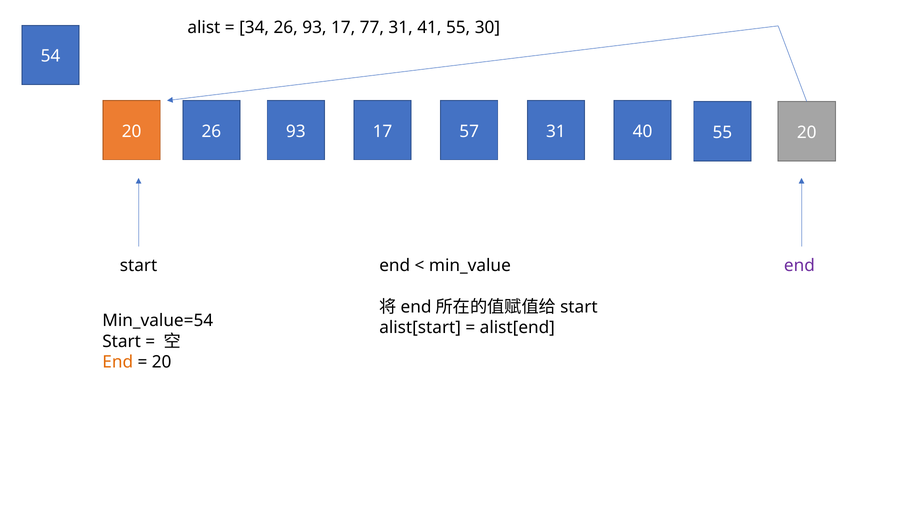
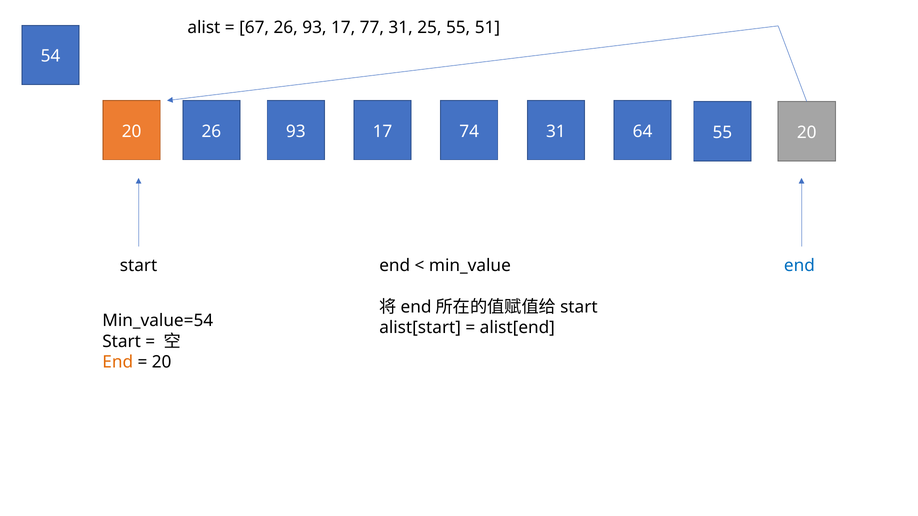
34: 34 -> 67
41: 41 -> 25
30: 30 -> 51
57: 57 -> 74
40: 40 -> 64
end at (799, 266) colour: purple -> blue
